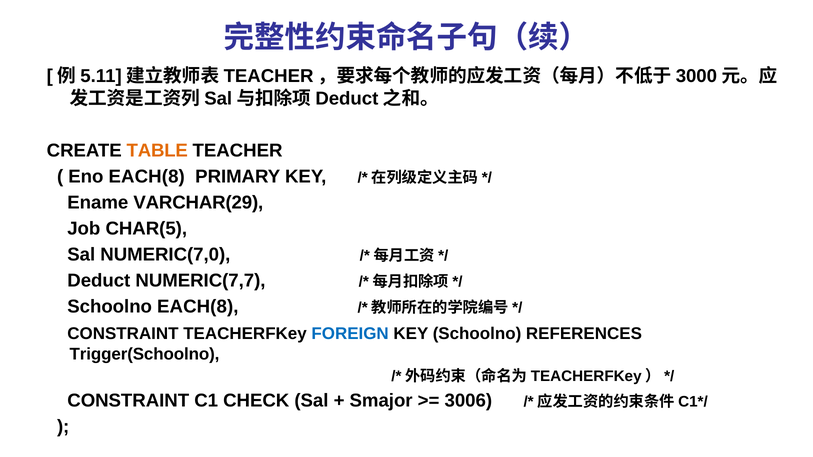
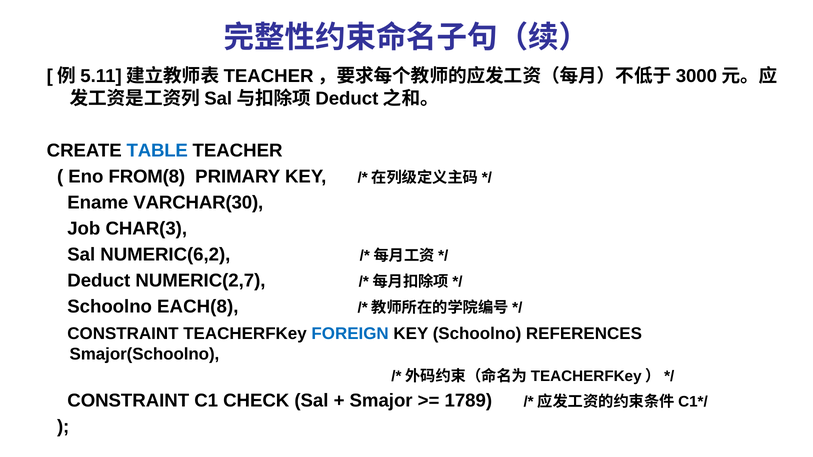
TABLE colour: orange -> blue
Eno EACH(8: EACH(8 -> FROM(8
VARCHAR(29: VARCHAR(29 -> VARCHAR(30
CHAR(5: CHAR(5 -> CHAR(3
NUMERIC(7,0: NUMERIC(7,0 -> NUMERIC(6,2
NUMERIC(7,7: NUMERIC(7,7 -> NUMERIC(2,7
Trigger(Schoolno: Trigger(Schoolno -> Smajor(Schoolno
3006: 3006 -> 1789
